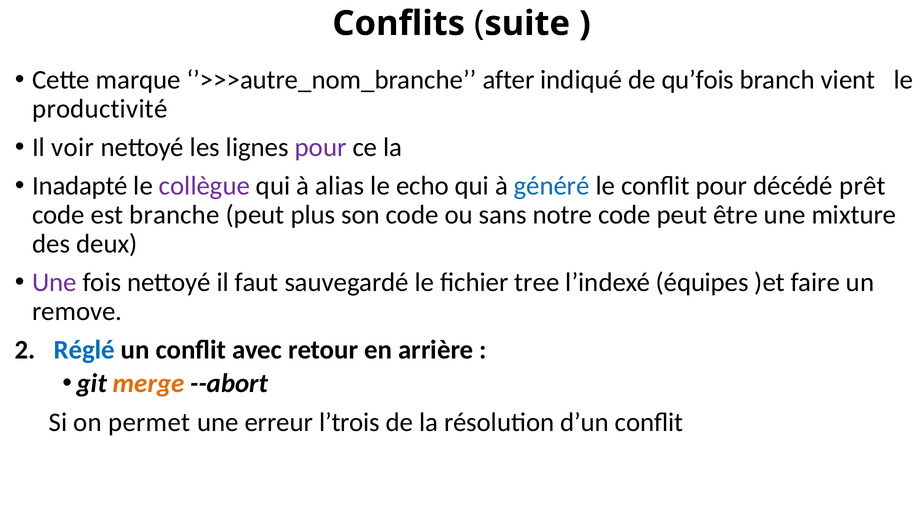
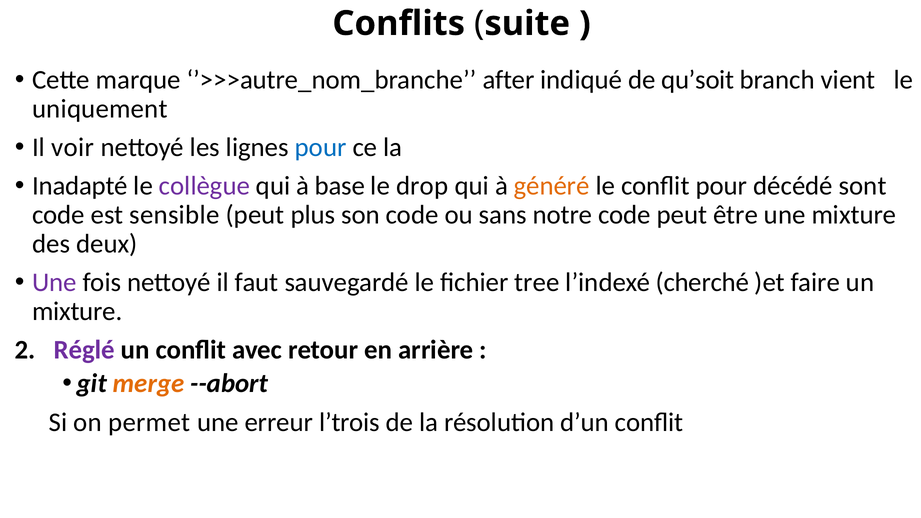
qu’fois: qu’fois -> qu’soit
productivité: productivité -> uniquement
pour at (321, 147) colour: purple -> blue
alias: alias -> base
echo: echo -> drop
généré colour: blue -> orange
prêt: prêt -> sont
branche: branche -> sensible
équipes: équipes -> cherché
remove at (77, 311): remove -> mixture
Réglé colour: blue -> purple
